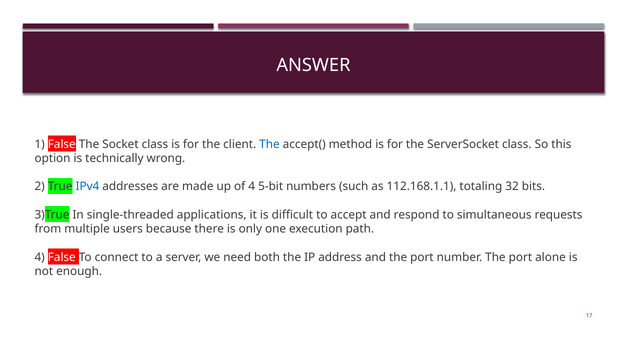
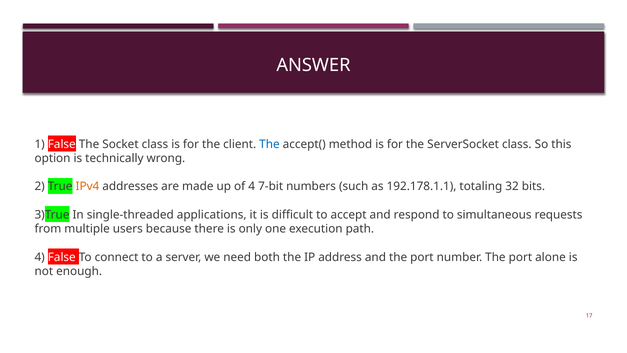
IPv4 colour: blue -> orange
5-bit: 5-bit -> 7-bit
112.168.1.1: 112.168.1.1 -> 192.178.1.1
